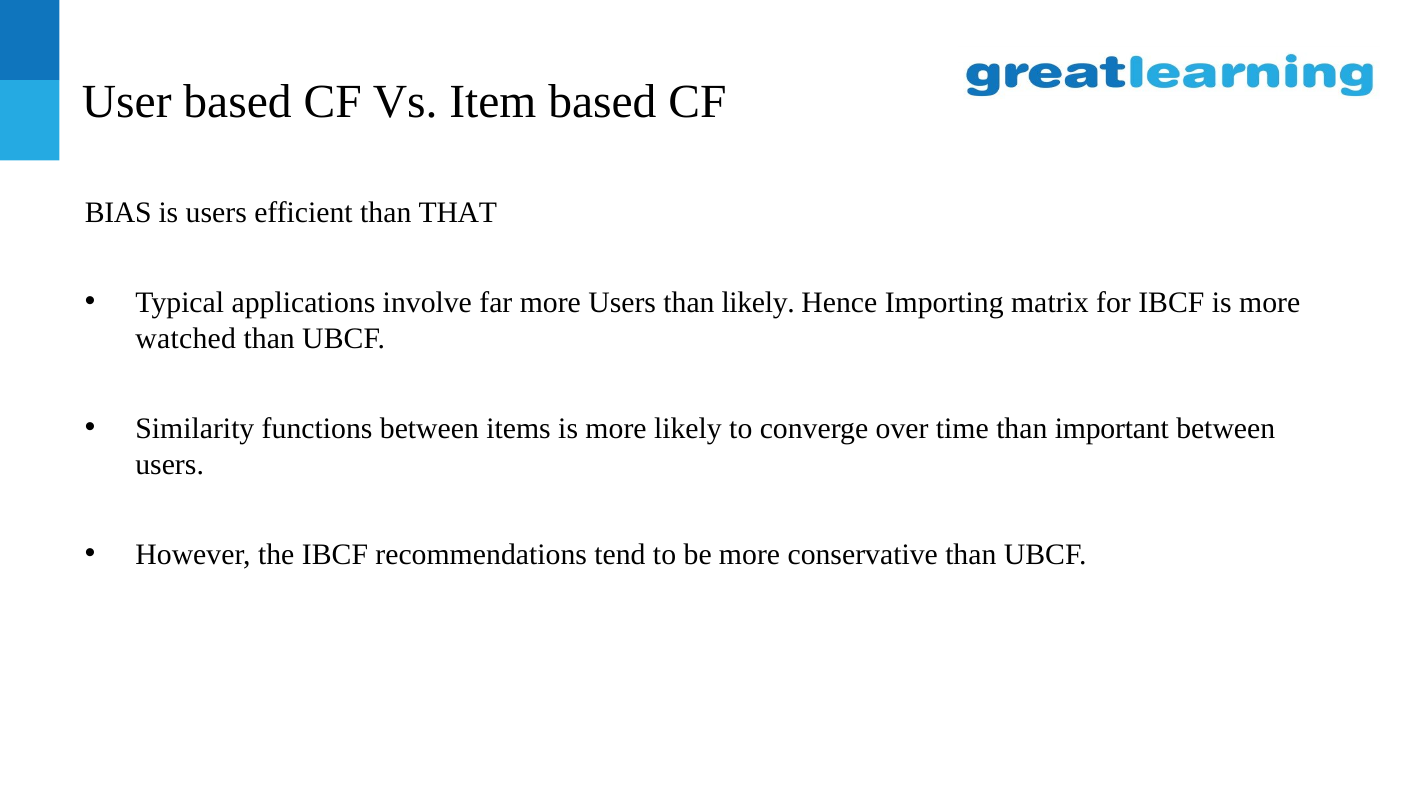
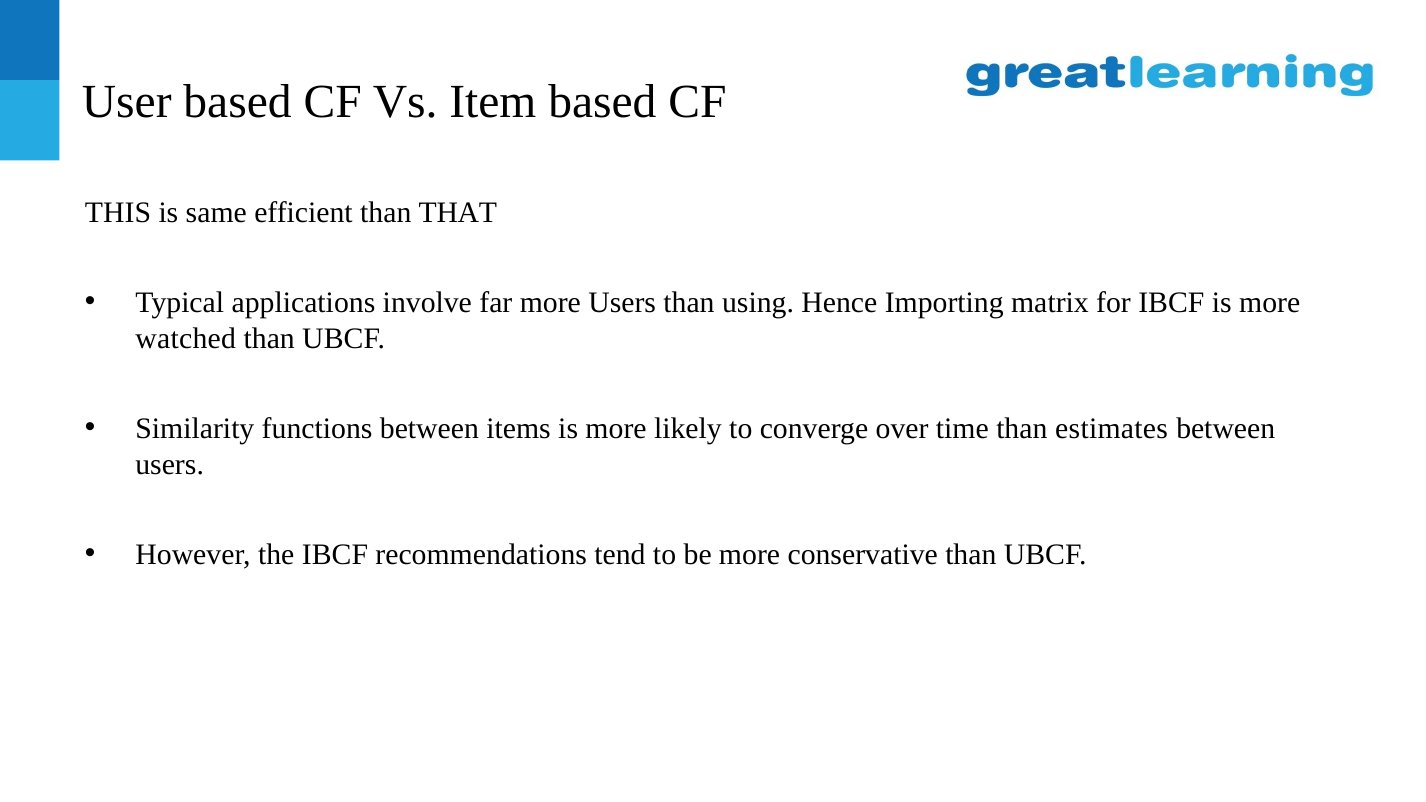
BIAS: BIAS -> THIS
is users: users -> same
than likely: likely -> using
important: important -> estimates
